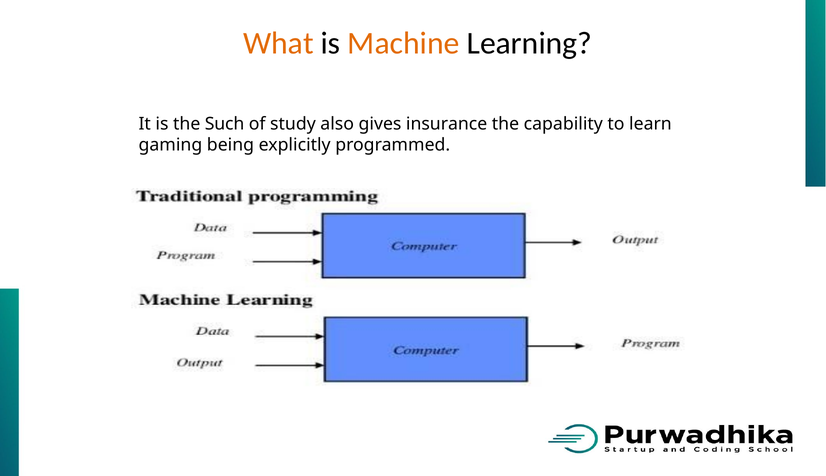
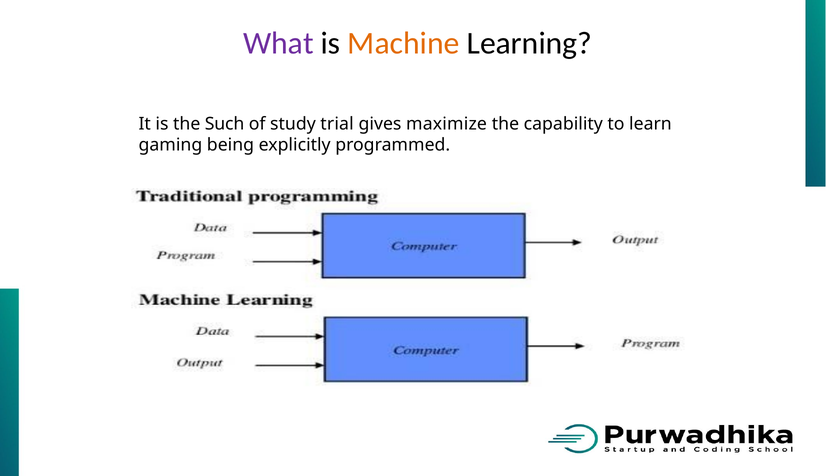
What colour: orange -> purple
also: also -> trial
insurance: insurance -> maximize
